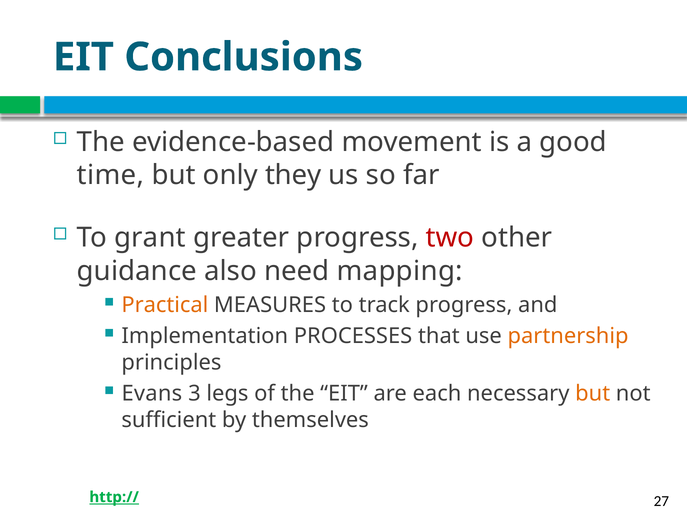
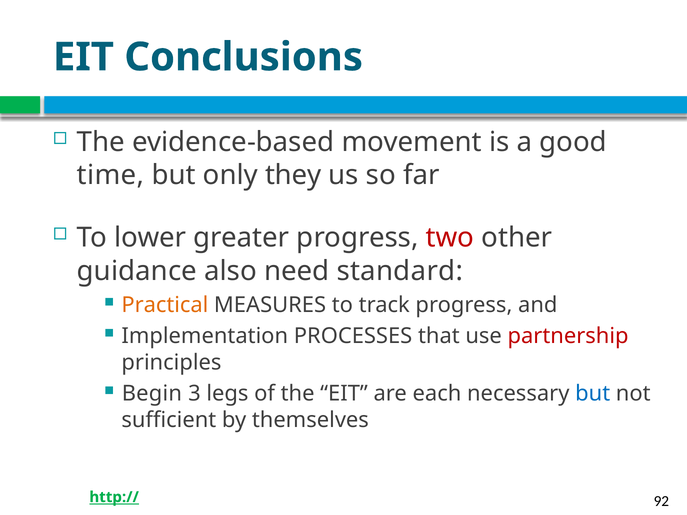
grant: grant -> lower
mapping: mapping -> standard
partnership colour: orange -> red
Evans: Evans -> Begin
but at (593, 394) colour: orange -> blue
27: 27 -> 92
